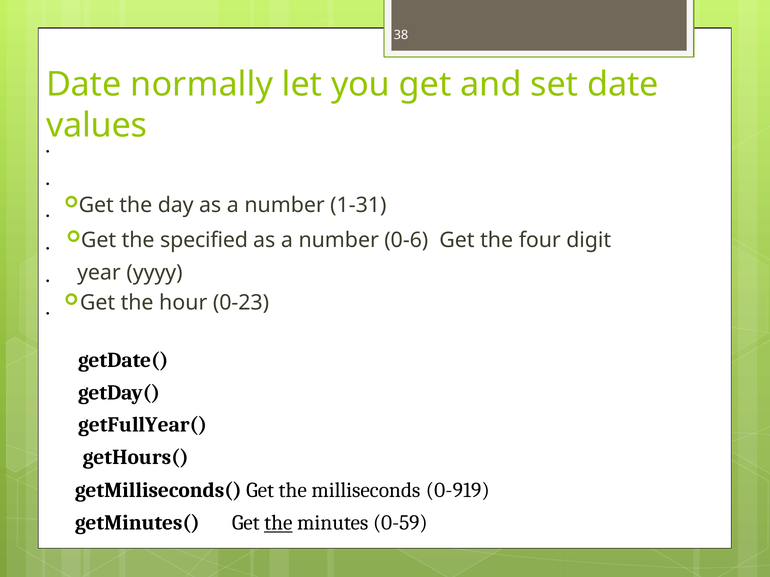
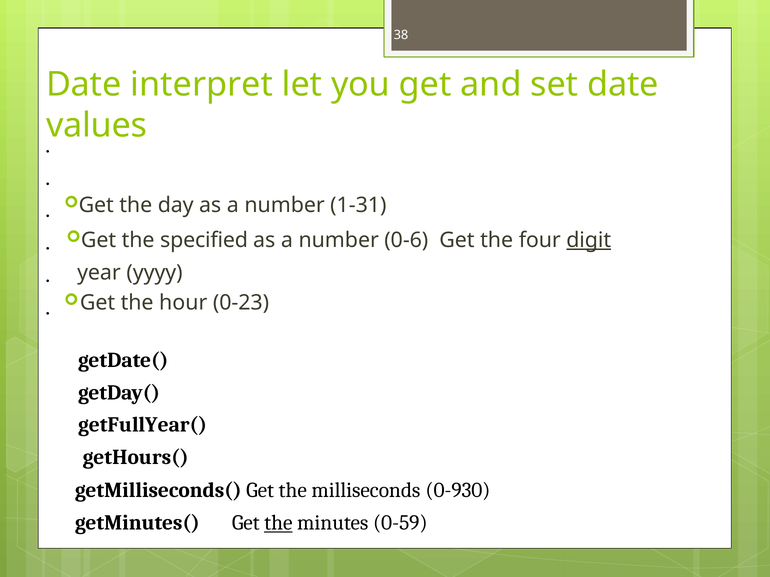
normally: normally -> interpret
digit underline: none -> present
0-919: 0-919 -> 0-930
